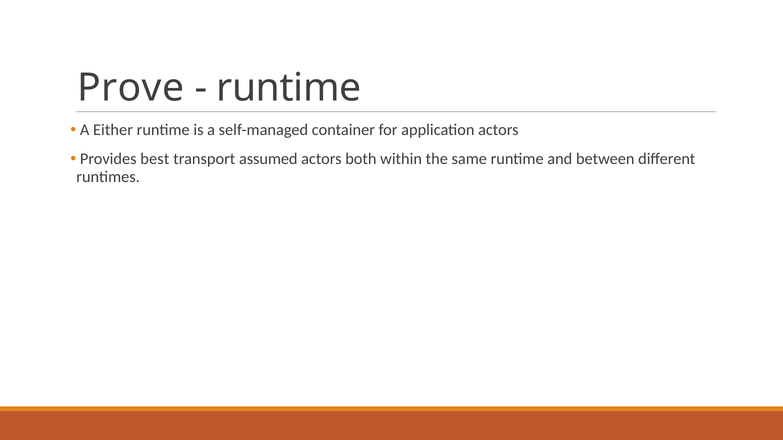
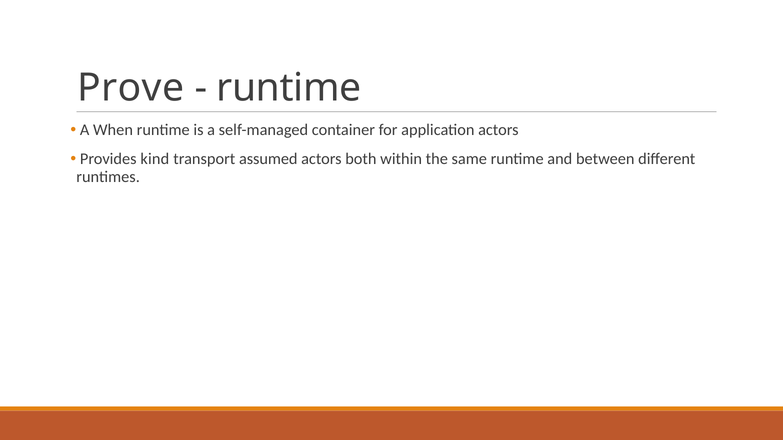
Either: Either -> When
best: best -> kind
